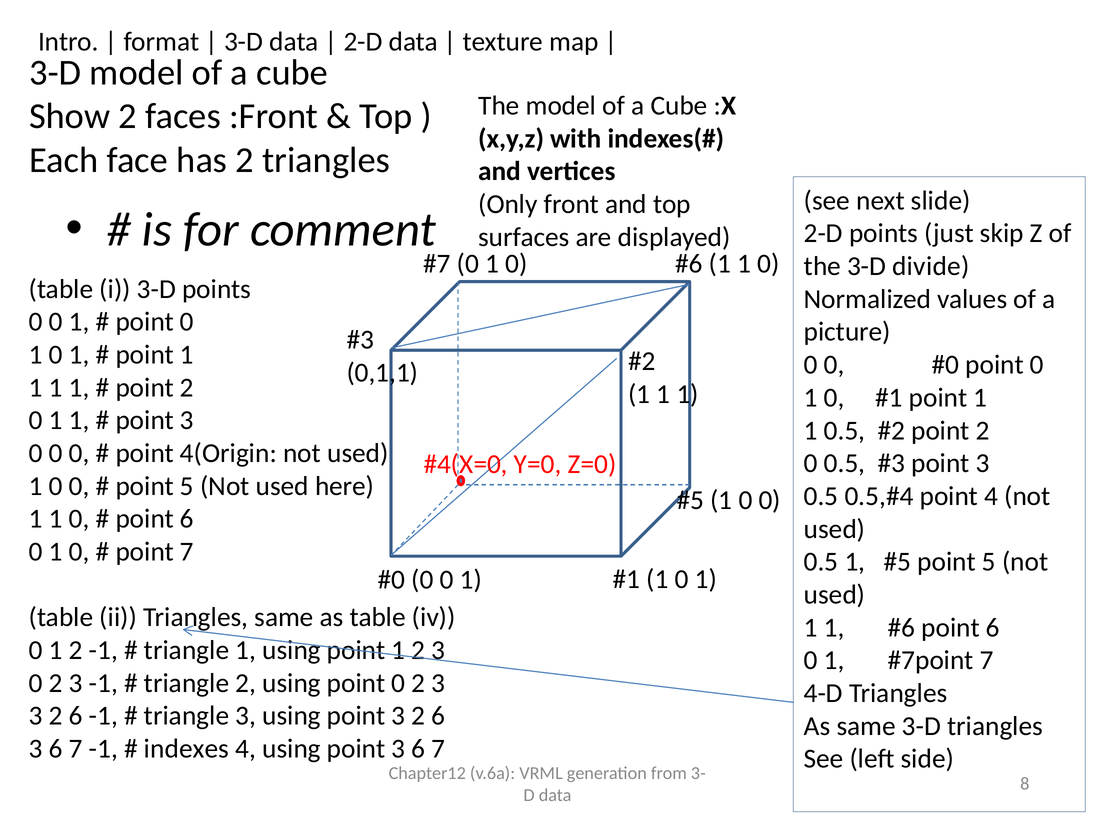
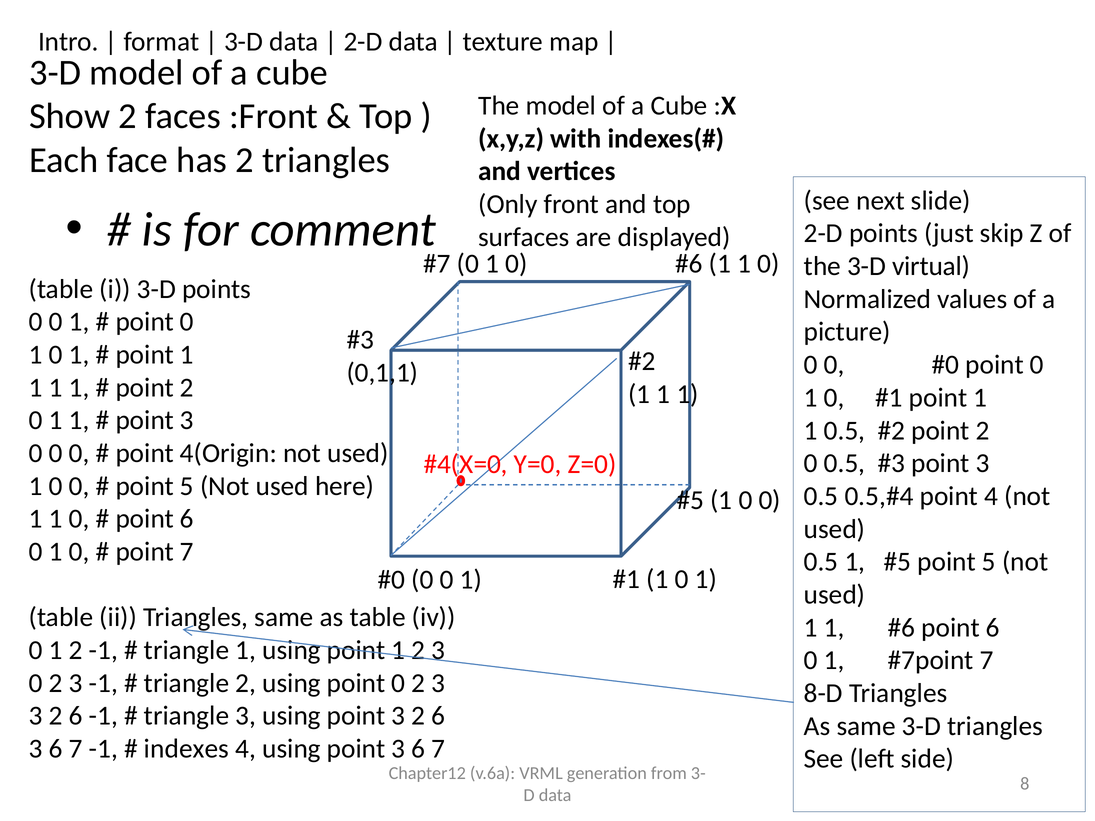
divide: divide -> virtual
4-D: 4-D -> 8-D
